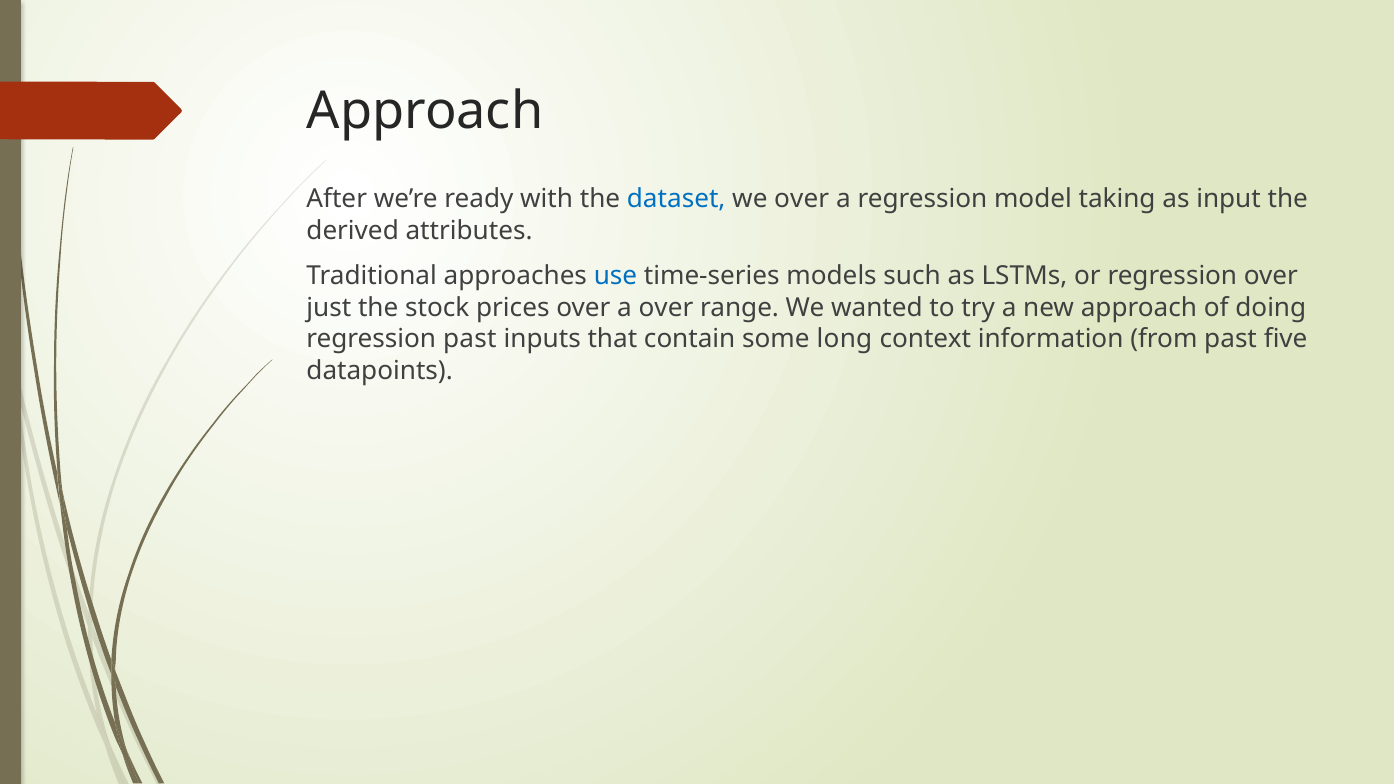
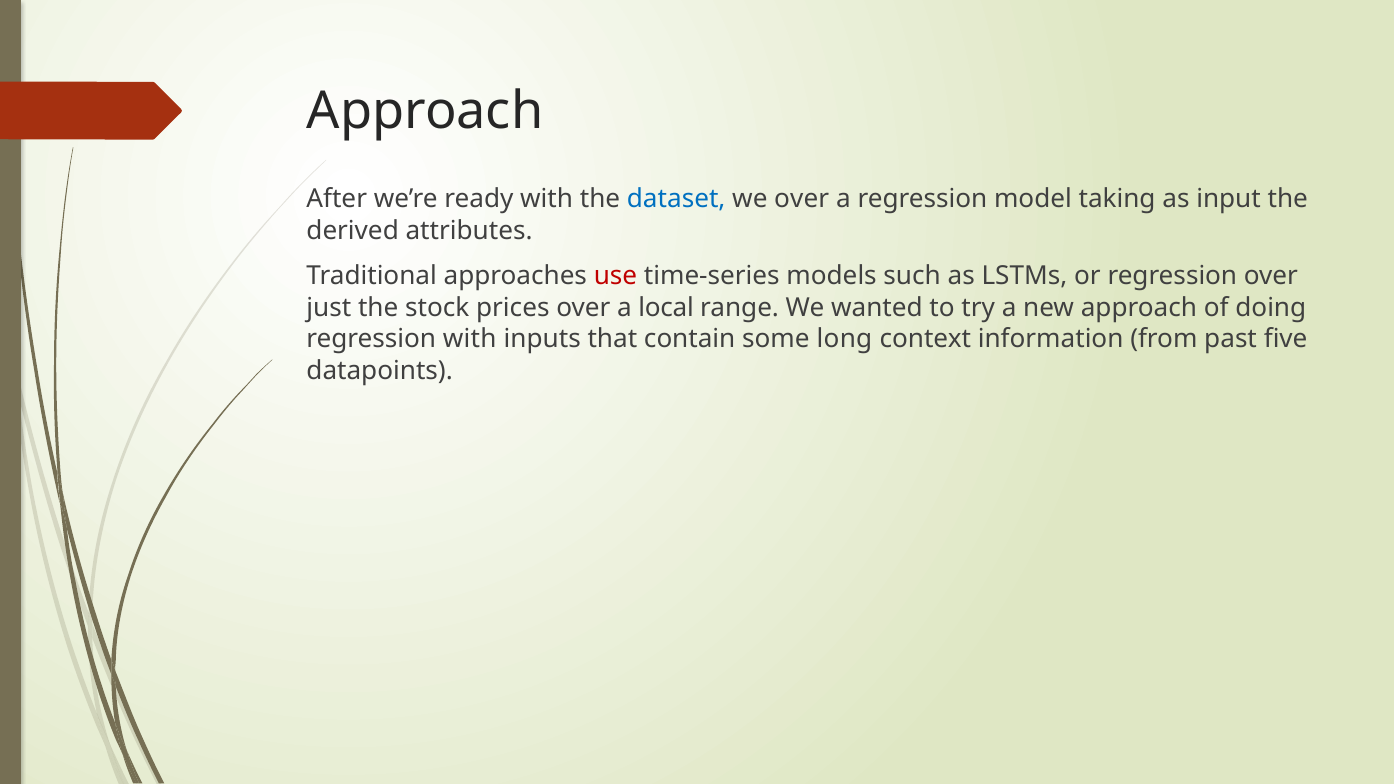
use colour: blue -> red
a over: over -> local
regression past: past -> with
